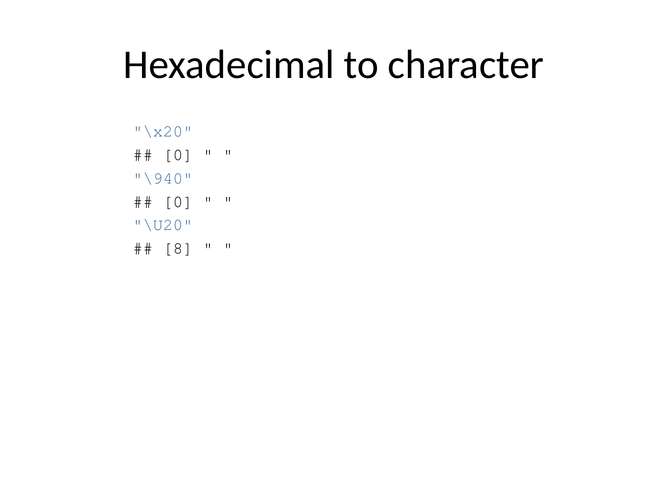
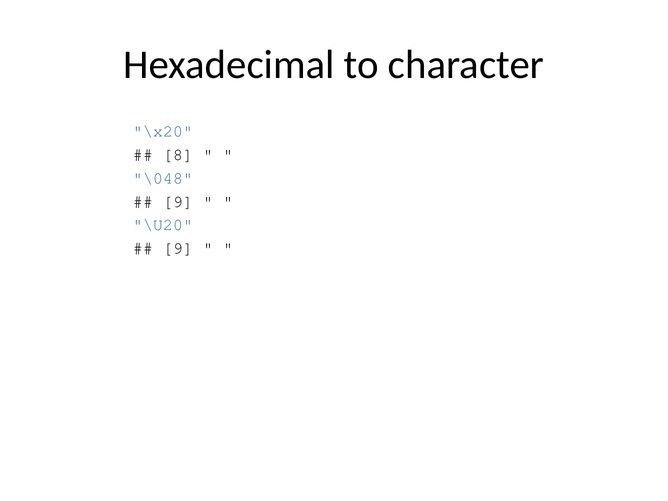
0 at (178, 155): 0 -> 8
\940: \940 -> \048
0 at (178, 202): 0 -> 9
8 at (178, 248): 8 -> 9
